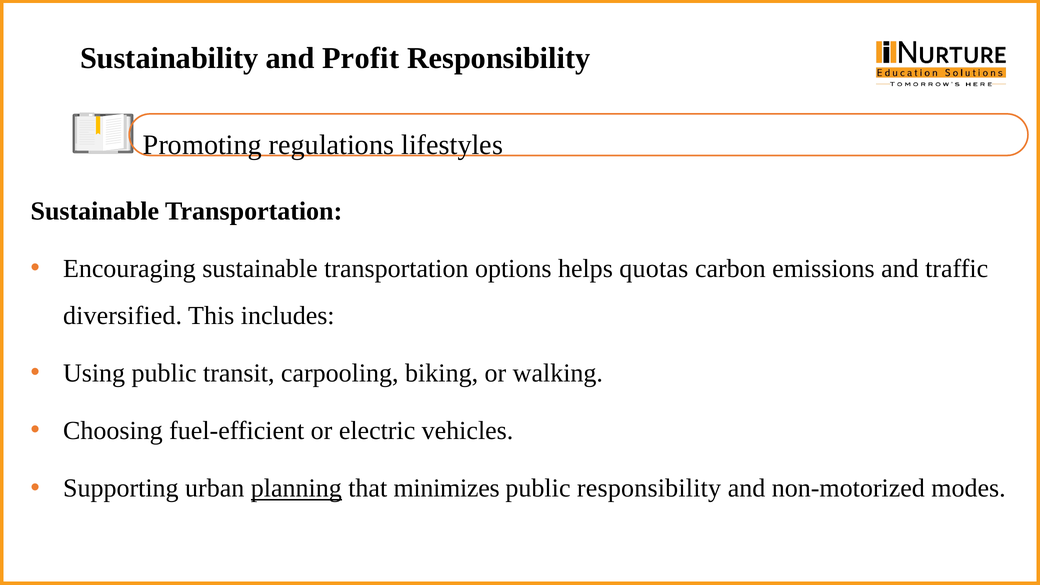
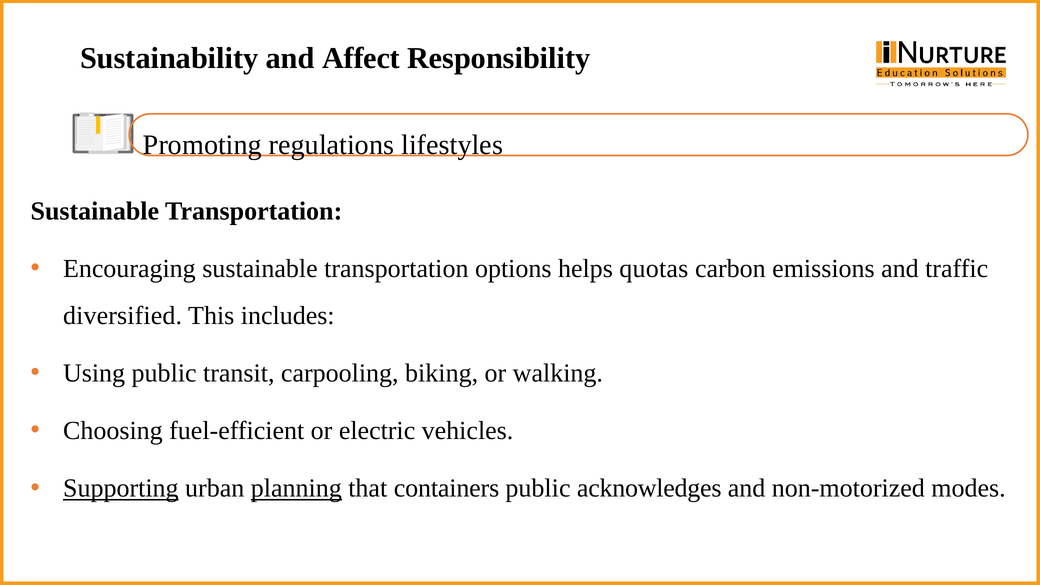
Profit: Profit -> Affect
Supporting underline: none -> present
minimizes: minimizes -> containers
public responsibility: responsibility -> acknowledges
